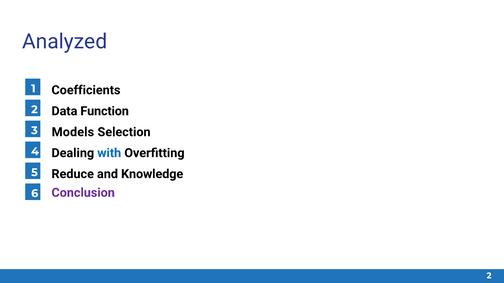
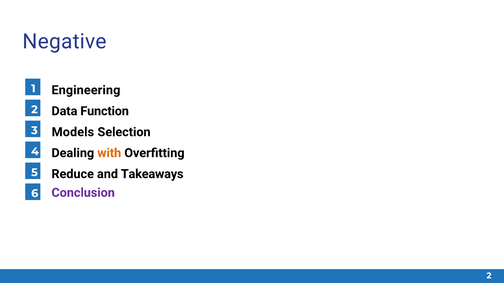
Analyzed: Analyzed -> Negative
Coefficients: Coefficients -> Engineering
with colour: blue -> orange
Knowledge: Knowledge -> Takeaways
